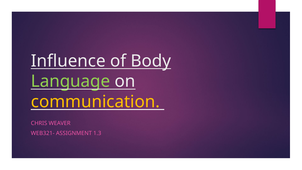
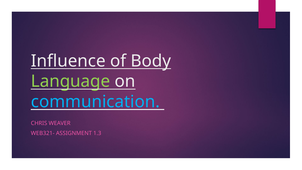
communication colour: yellow -> light blue
